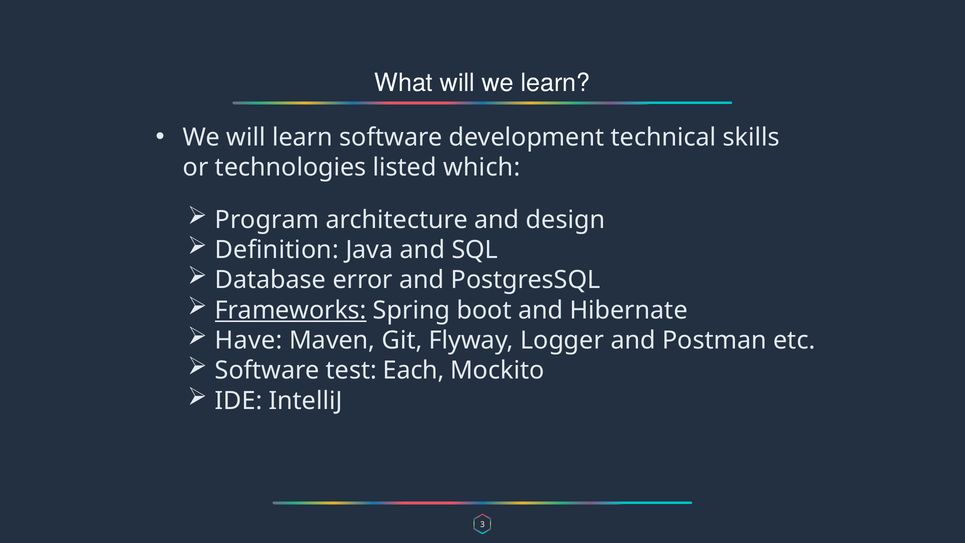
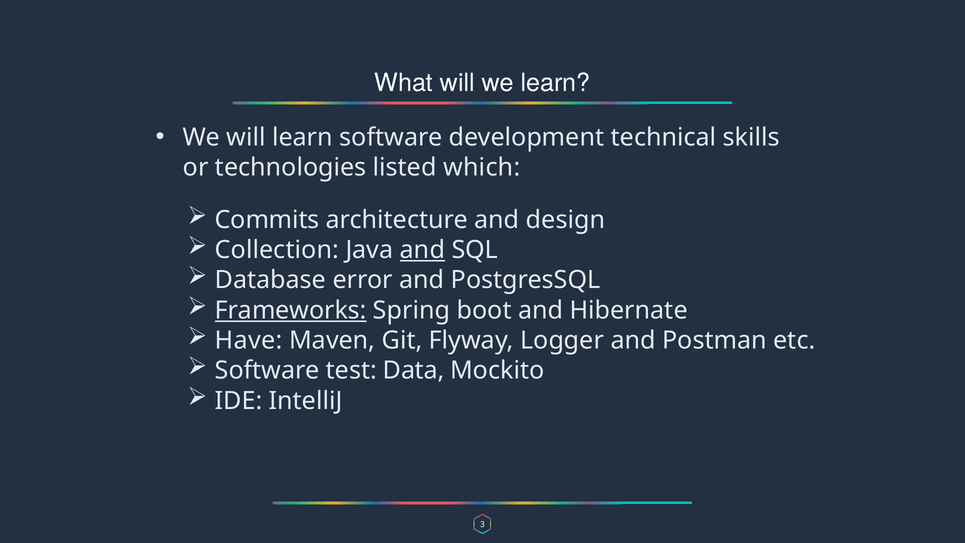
Program: Program -> Commits
Definition: Definition -> Collection
and at (422, 250) underline: none -> present
Each: Each -> Data
